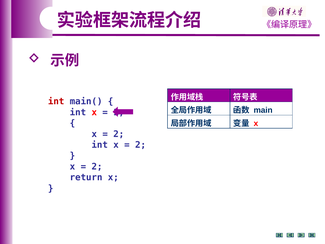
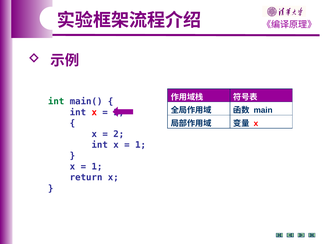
int at (56, 101) colour: red -> green
2 at (141, 145): 2 -> 1
2 at (97, 166): 2 -> 1
